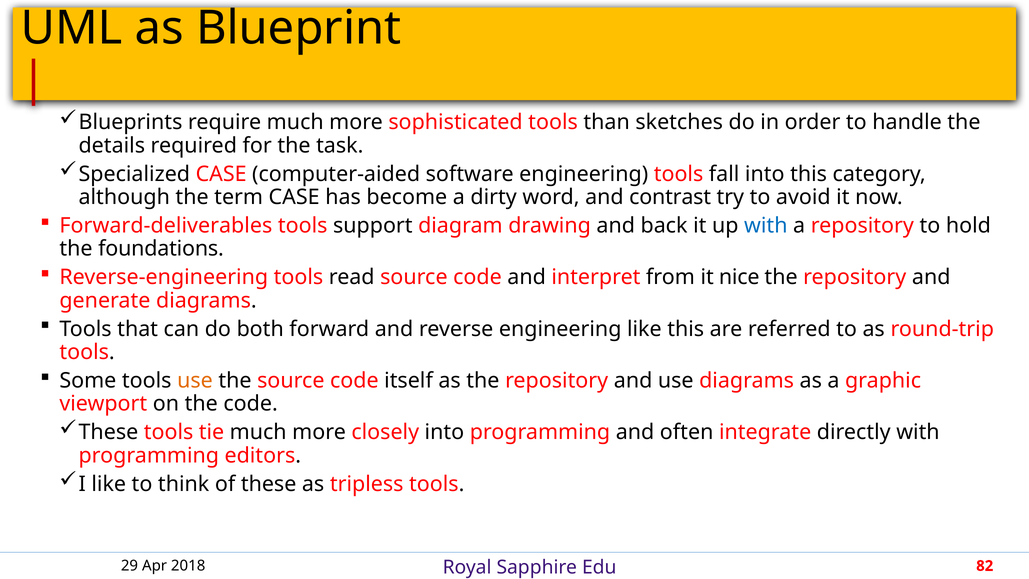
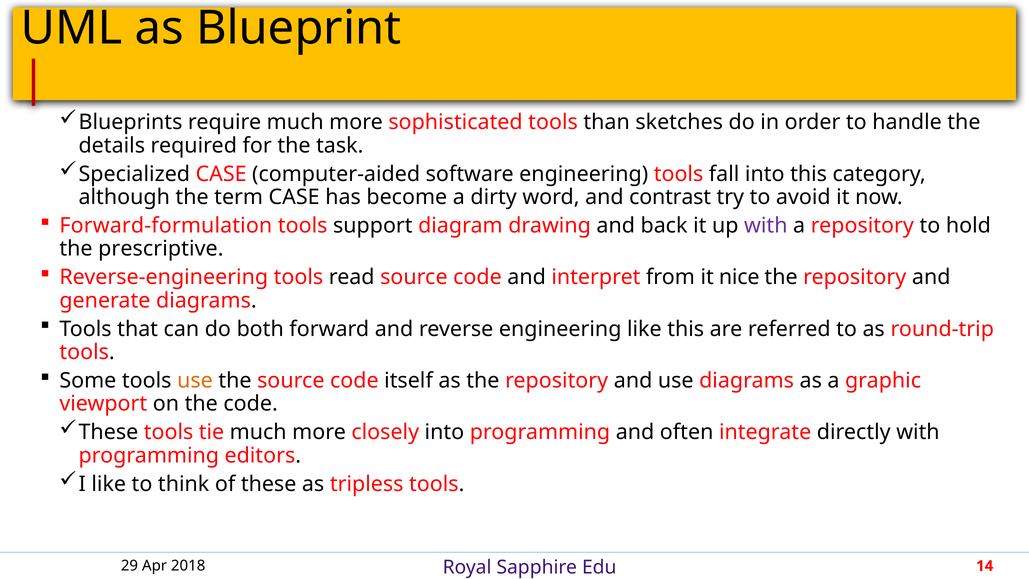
Forward-deliverables: Forward-deliverables -> Forward-formulation
with at (766, 226) colour: blue -> purple
foundations: foundations -> prescriptive
82: 82 -> 14
